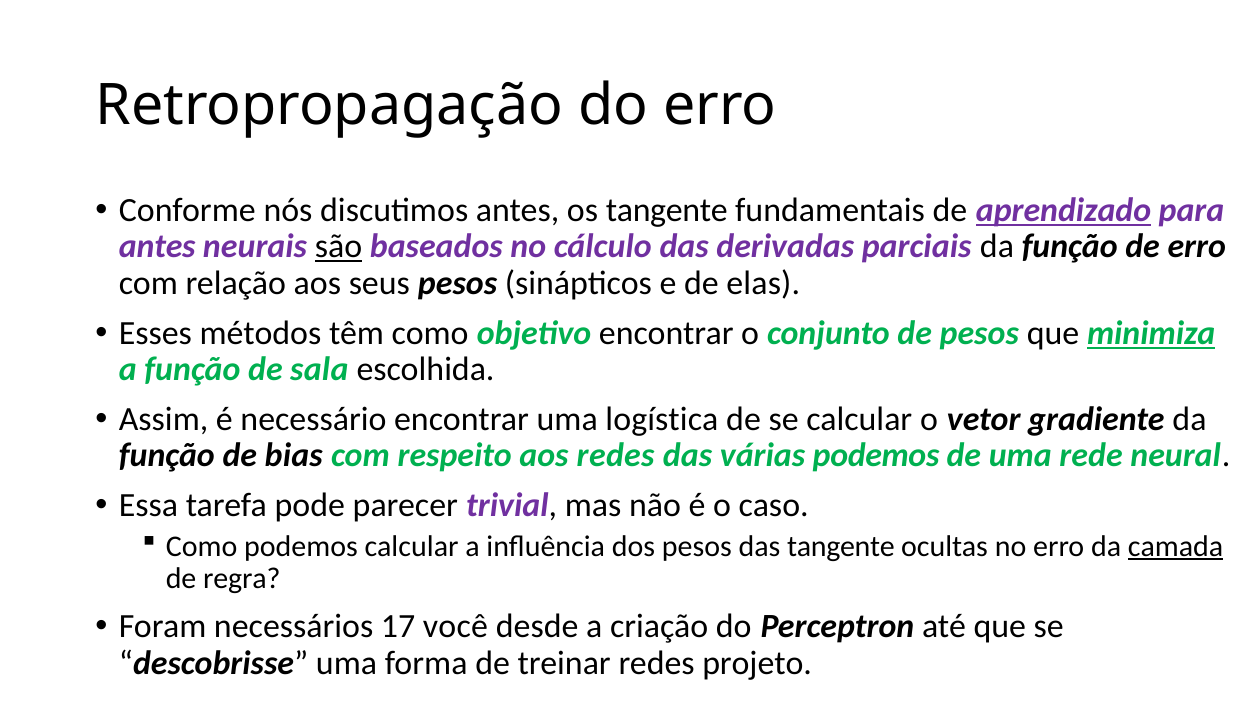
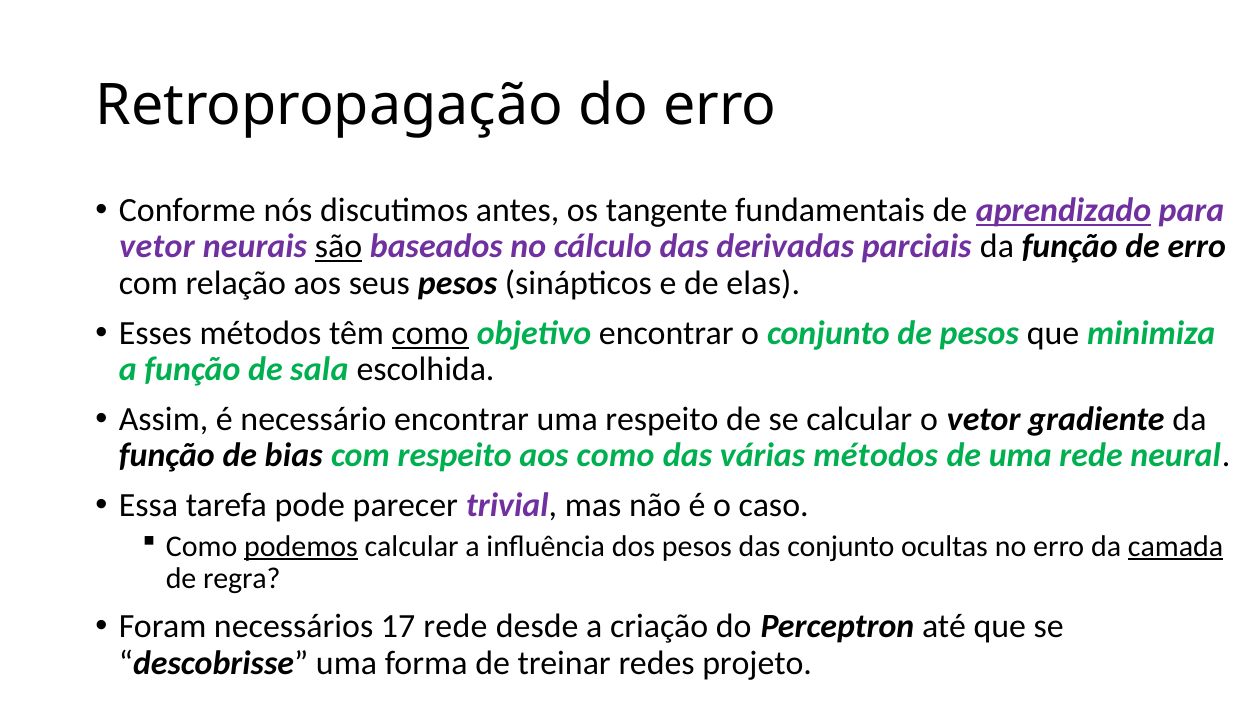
antes at (157, 247): antes -> vetor
como at (430, 333) underline: none -> present
minimiza underline: present -> none
uma logística: logística -> respeito
aos redes: redes -> como
várias podemos: podemos -> métodos
podemos at (301, 547) underline: none -> present
das tangente: tangente -> conjunto
17 você: você -> rede
